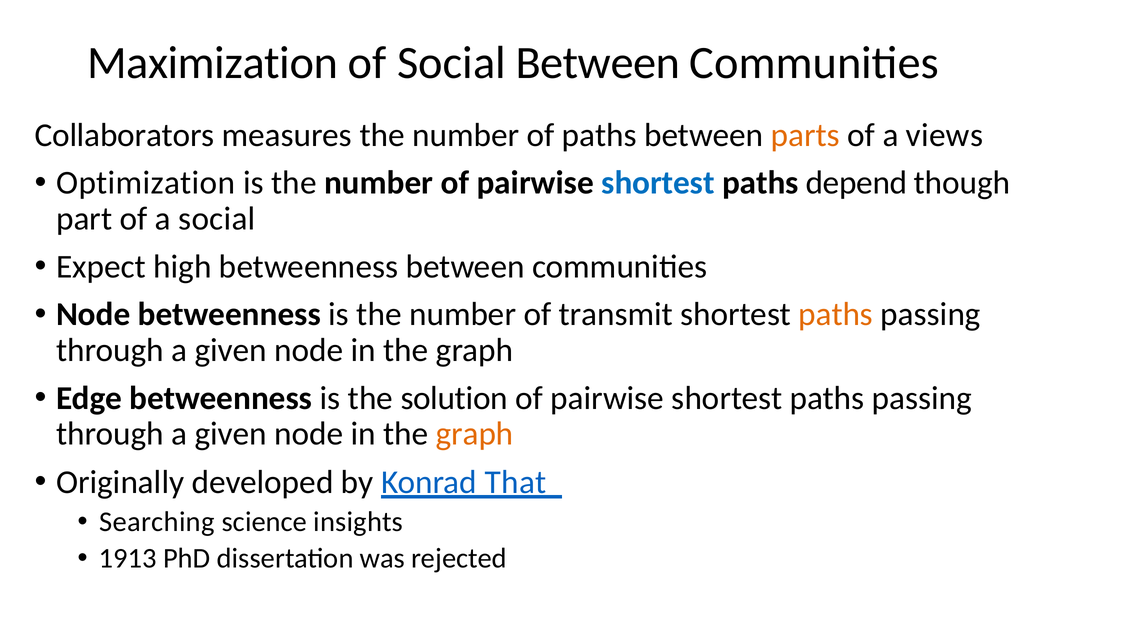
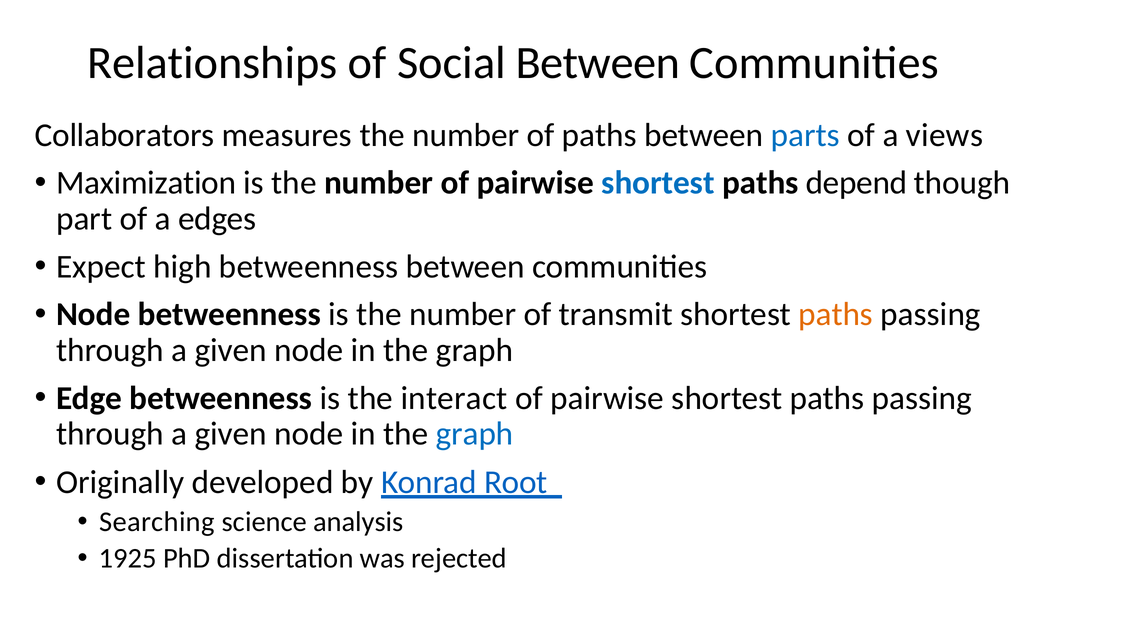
Maximization: Maximization -> Relationships
parts colour: orange -> blue
Optimization: Optimization -> Maximization
a social: social -> edges
solution: solution -> interact
graph at (475, 434) colour: orange -> blue
That: That -> Root
insights: insights -> analysis
1913: 1913 -> 1925
